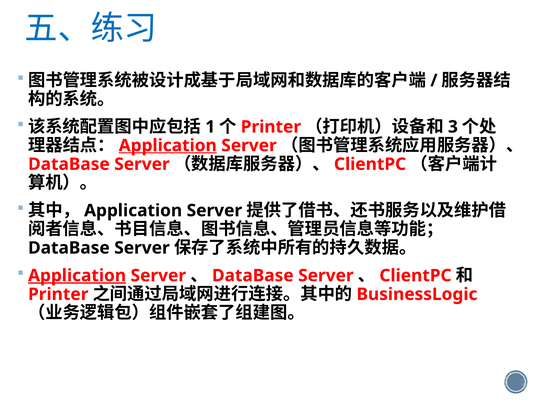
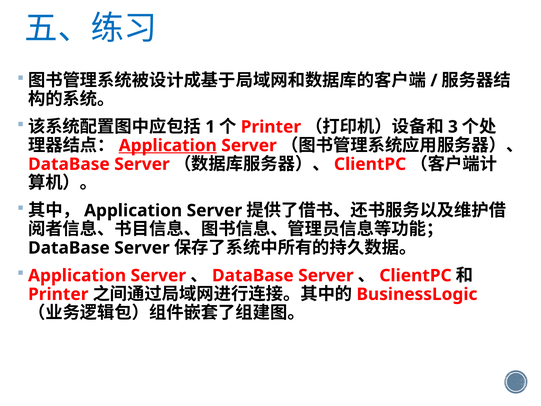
Application at (77, 275) underline: present -> none
